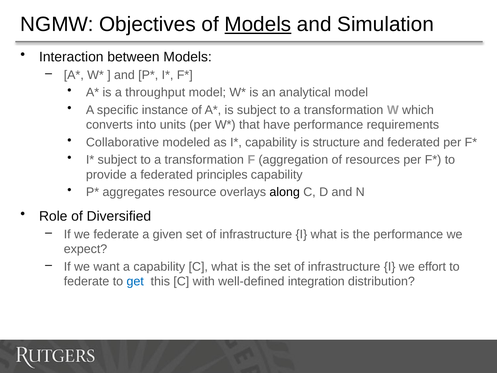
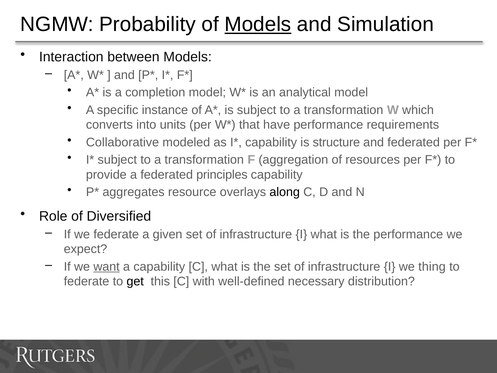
Objectives: Objectives -> Probability
throughput: throughput -> completion
want underline: none -> present
effort: effort -> thing
get colour: blue -> black
integration: integration -> necessary
